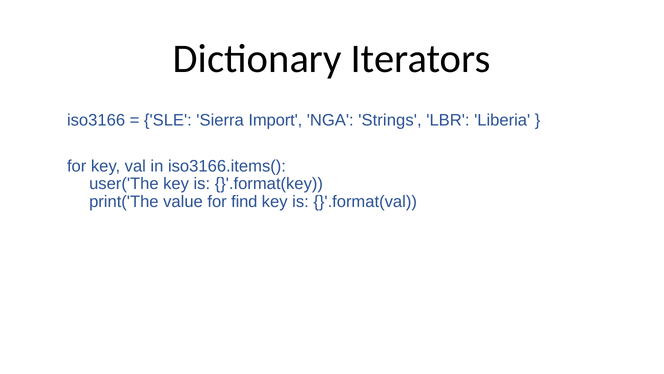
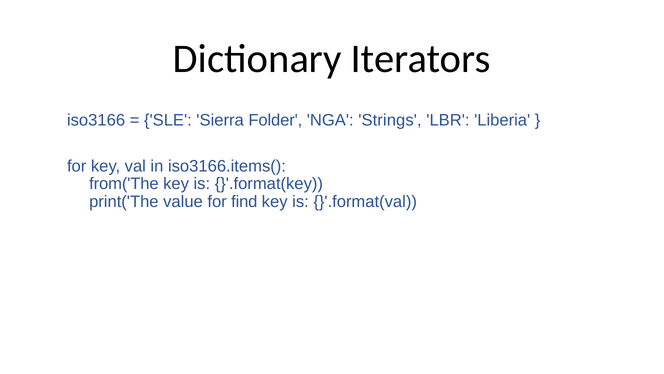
Import: Import -> Folder
user('The: user('The -> from('The
